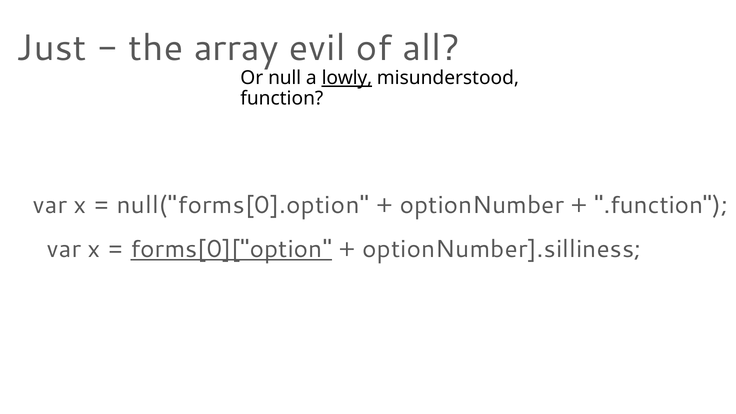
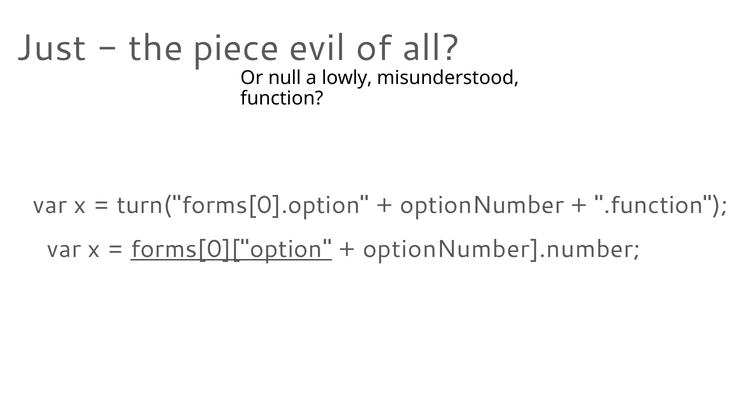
array: array -> piece
lowly underline: present -> none
null("forms[0].option: null("forms[0].option -> turn("forms[0].option
optionNumber].silliness: optionNumber].silliness -> optionNumber].number
